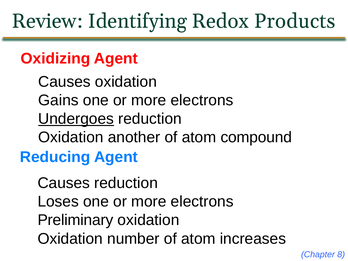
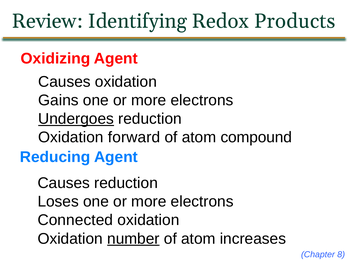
another: another -> forward
Preliminary: Preliminary -> Connected
number underline: none -> present
